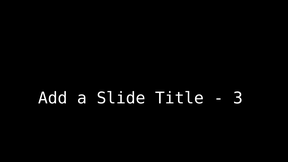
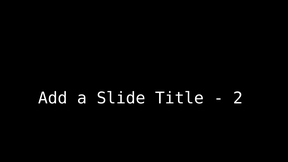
3: 3 -> 2
